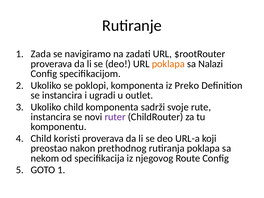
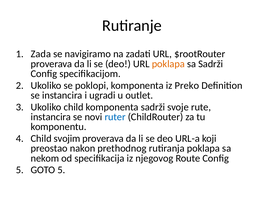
sa Nalazi: Nalazi -> Sadrži
ruter colour: purple -> blue
koristi: koristi -> svojim
GOTO 1: 1 -> 5
